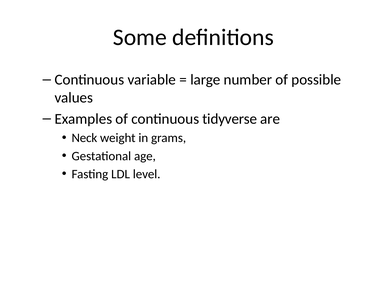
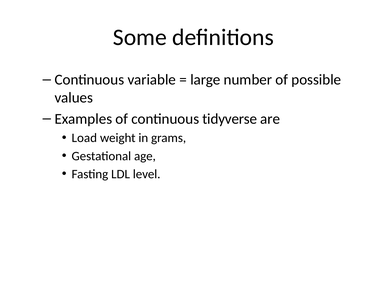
Neck: Neck -> Load
